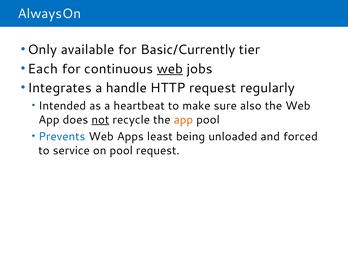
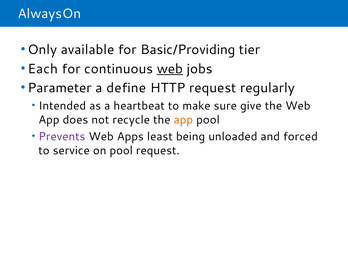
Basic/Currently: Basic/Currently -> Basic/Providing
Integrates: Integrates -> Parameter
handle: handle -> define
also: also -> give
not underline: present -> none
Prevents colour: blue -> purple
